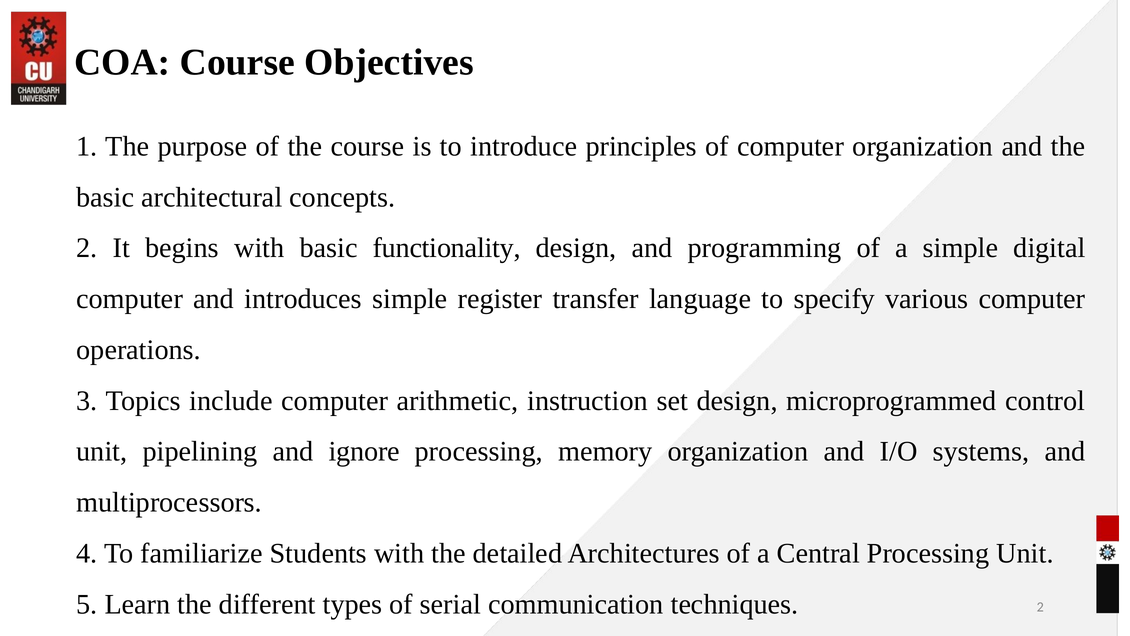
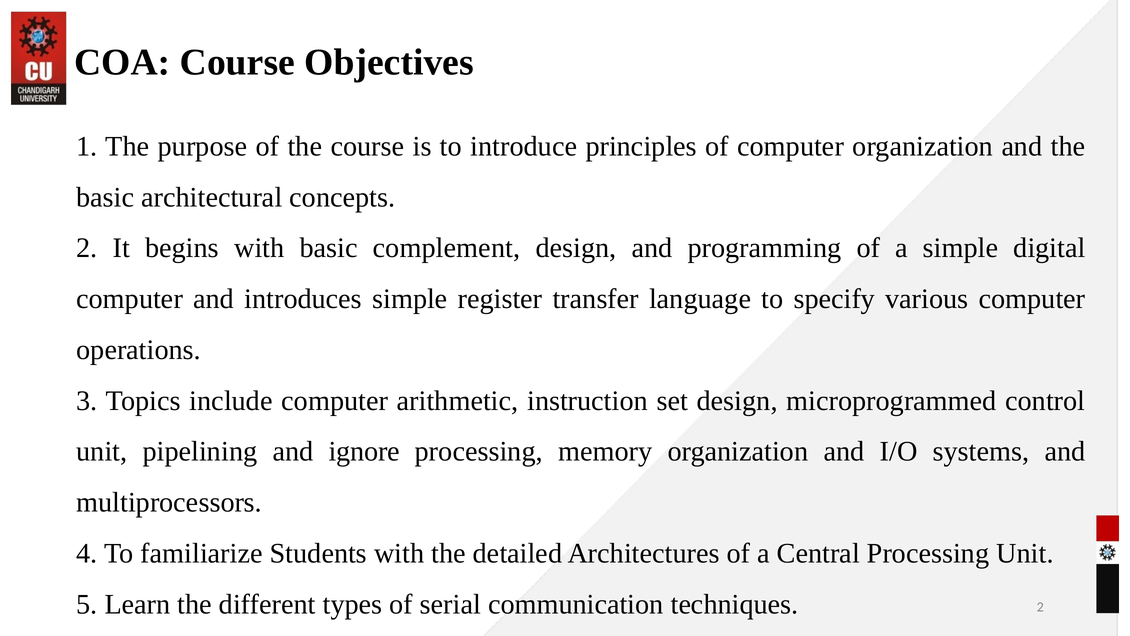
functionality: functionality -> complement
